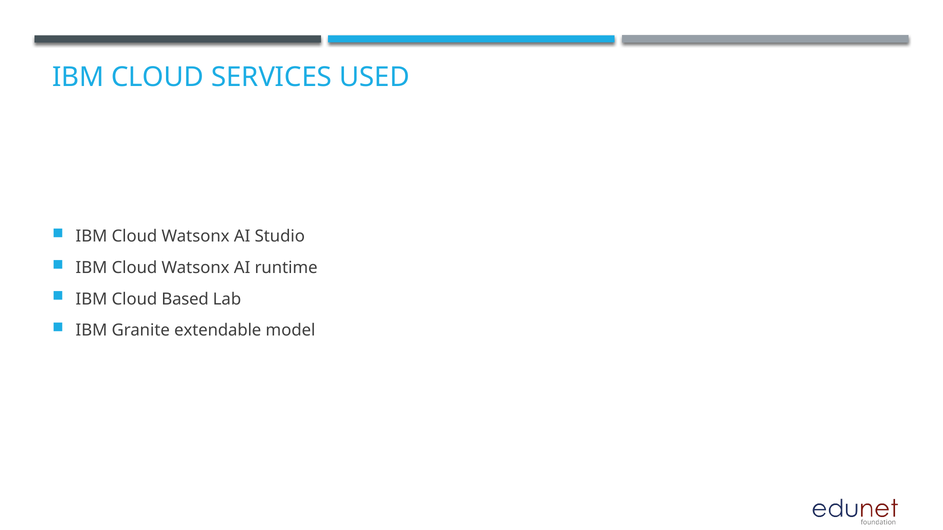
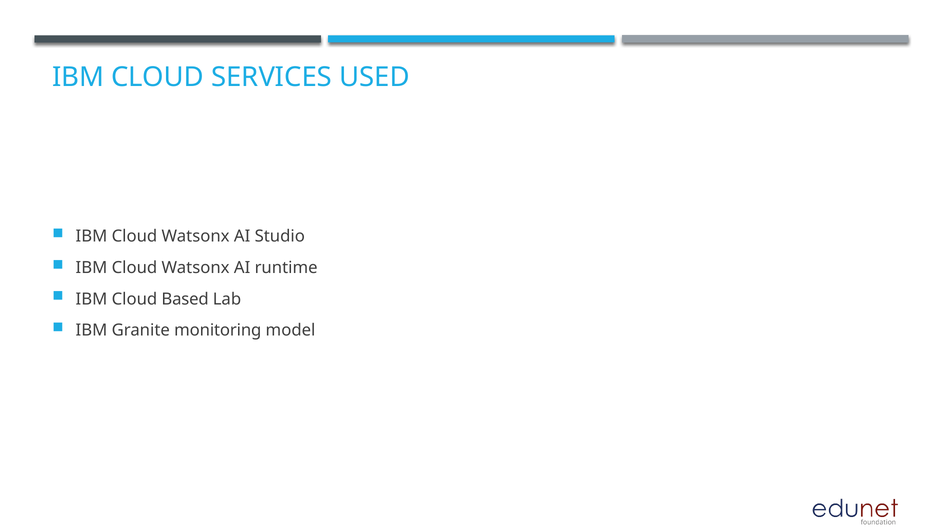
extendable: extendable -> monitoring
